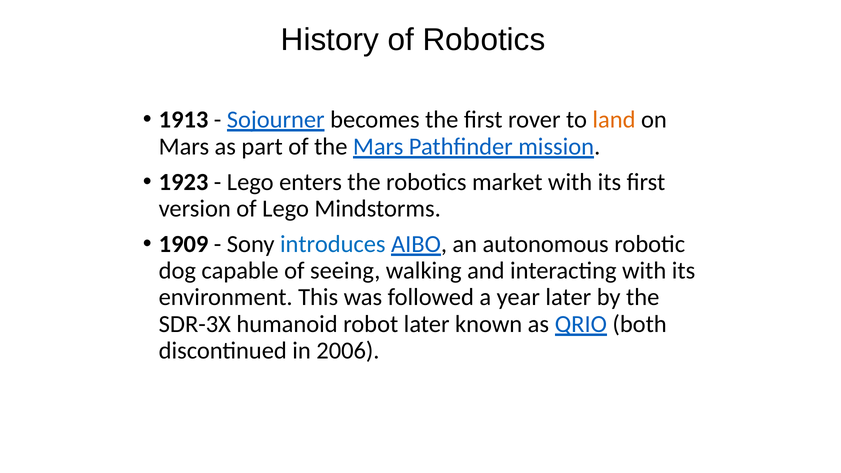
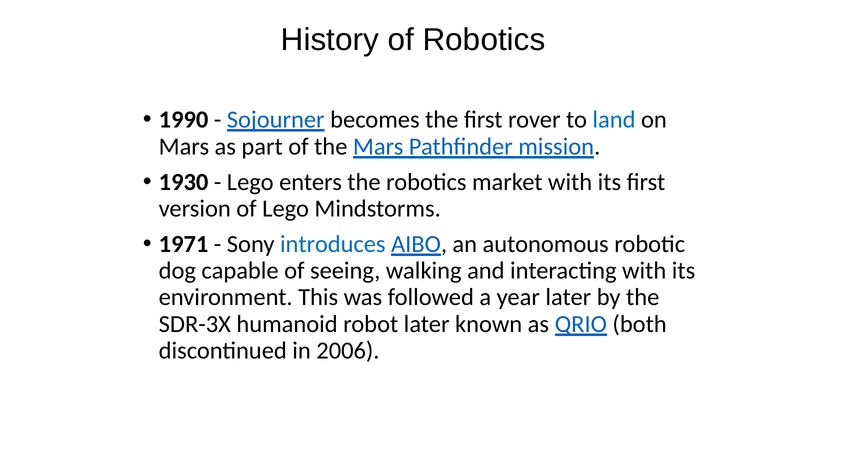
1913: 1913 -> 1990
land colour: orange -> blue
1923: 1923 -> 1930
1909: 1909 -> 1971
